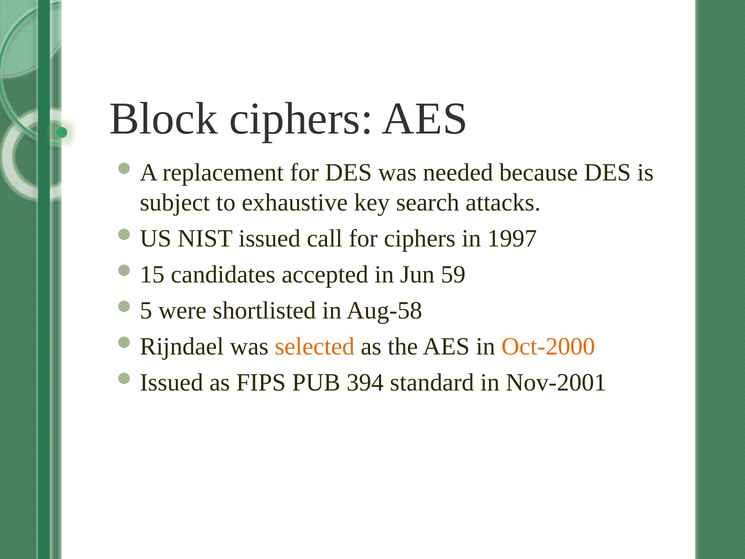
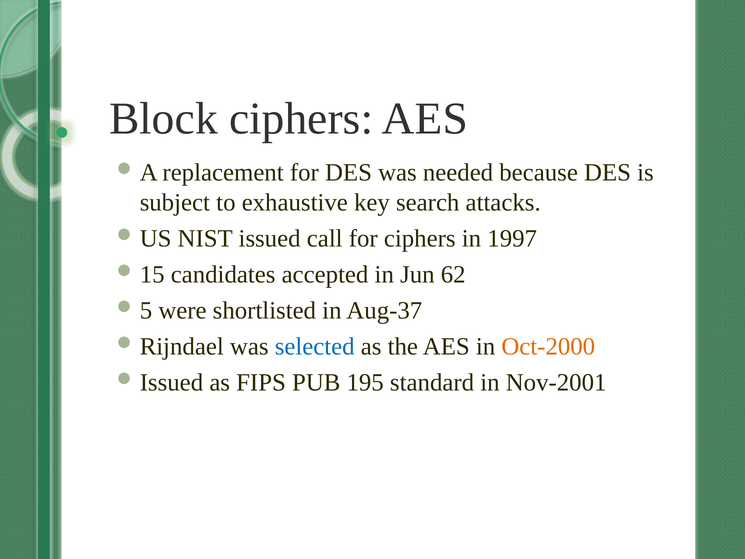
59: 59 -> 62
Aug-58: Aug-58 -> Aug-37
selected colour: orange -> blue
394: 394 -> 195
